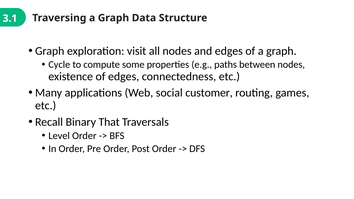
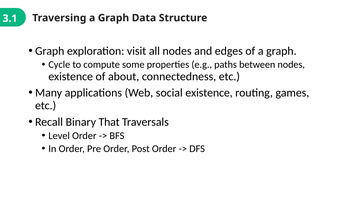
of edges: edges -> about
social customer: customer -> existence
